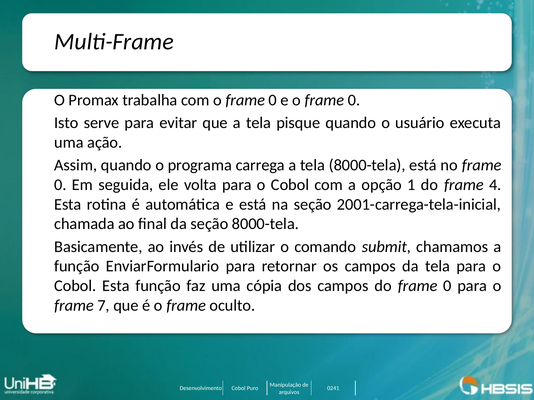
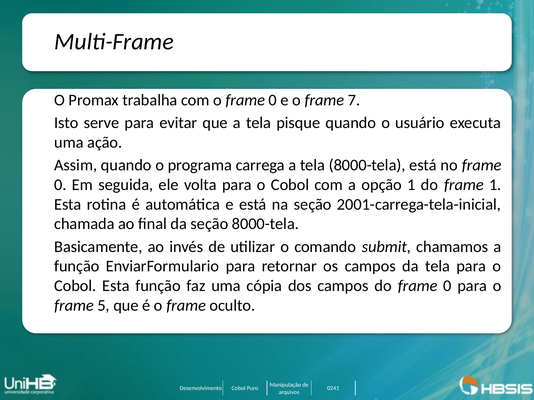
e o frame 0: 0 -> 7
frame 4: 4 -> 1
7: 7 -> 5
